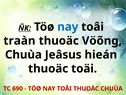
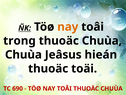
nay at (68, 27) colour: blue -> orange
traàn: traàn -> trong
Vöõng at (102, 41): Vöõng -> Chuùa
